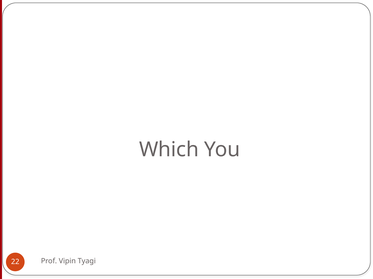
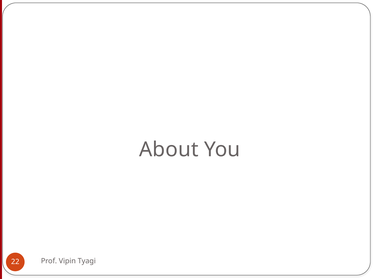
Which: Which -> About
